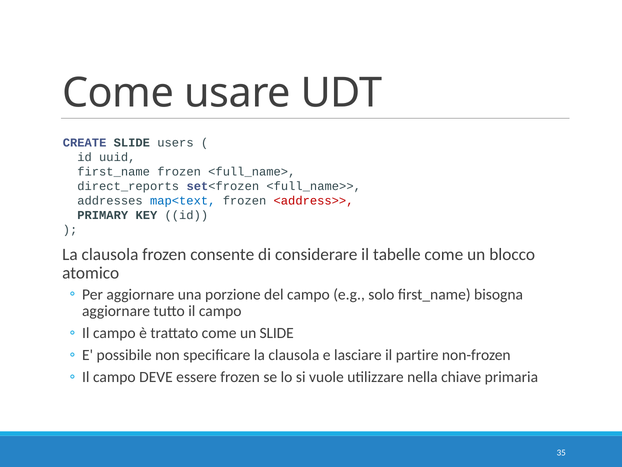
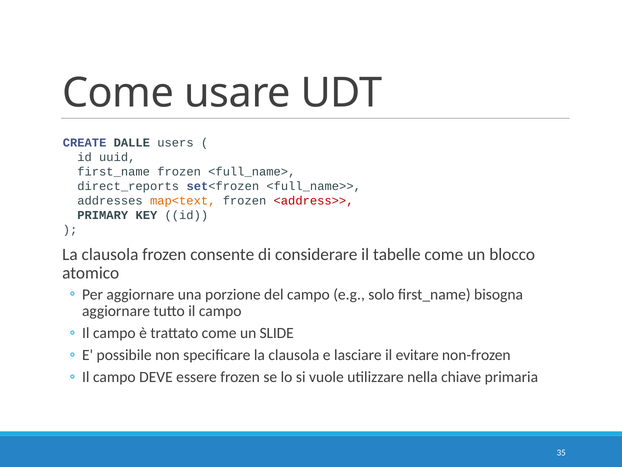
CREATE SLIDE: SLIDE -> DALLE
map<text colour: blue -> orange
partire: partire -> evitare
